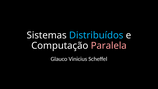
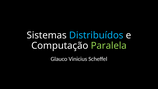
Paralela colour: pink -> light green
